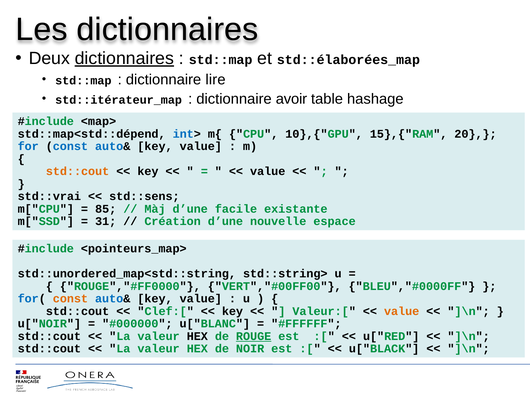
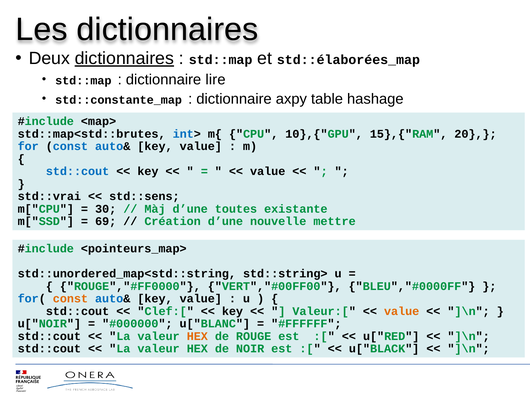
std::itérateur_map: std::itérateur_map -> std::constante_map
avoir: avoir -> axpy
std::map<std::dépend: std::map<std::dépend -> std::map<std::brutes
std::cout at (78, 172) colour: orange -> blue
85: 85 -> 30
facile: facile -> toutes
31: 31 -> 69
espace: espace -> mettre
HEX at (197, 337) colour: black -> orange
ROUGE underline: present -> none
